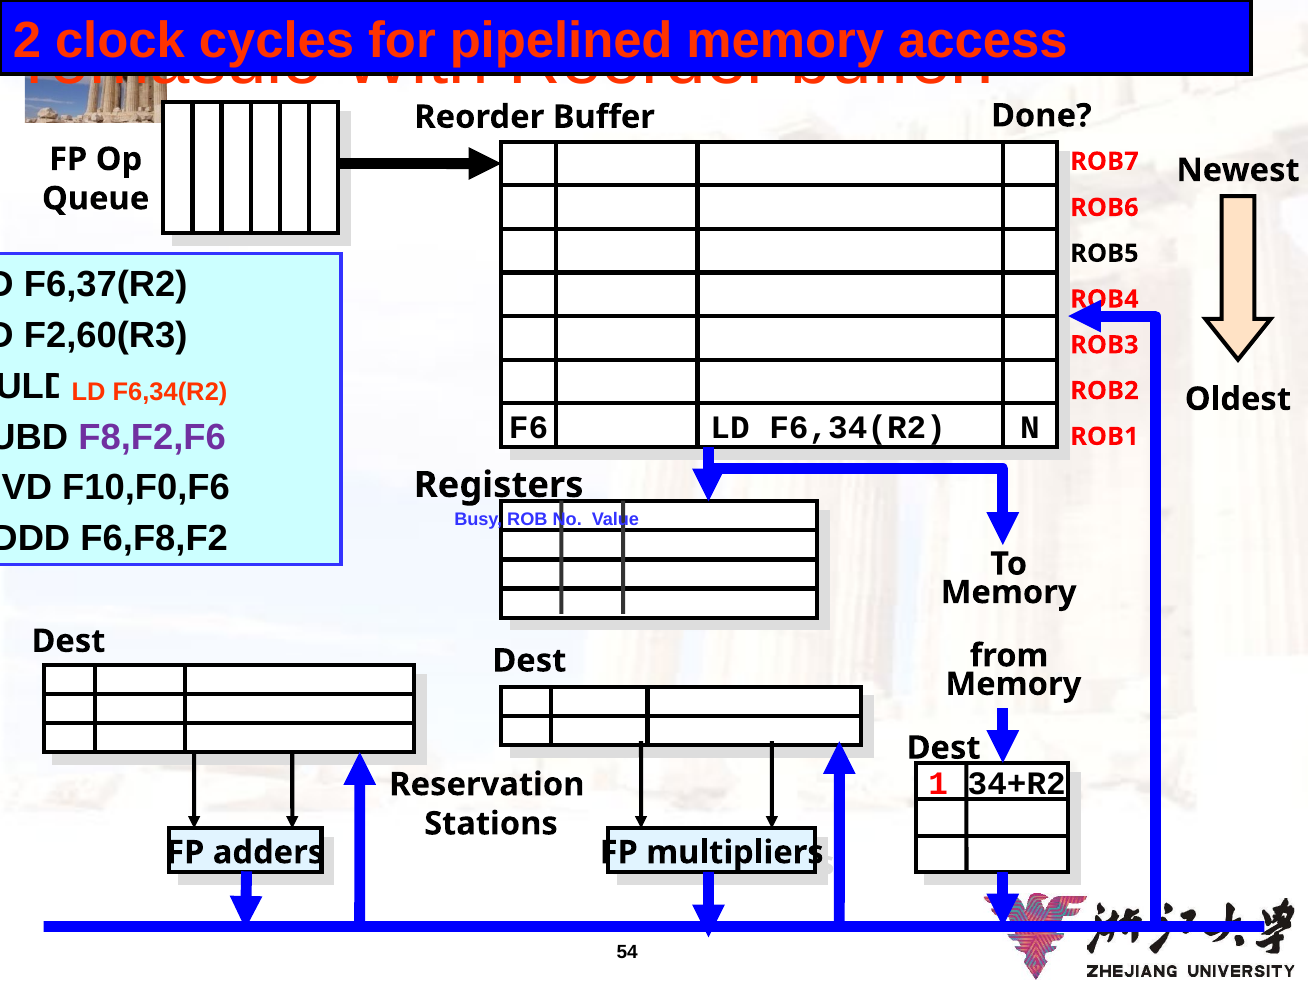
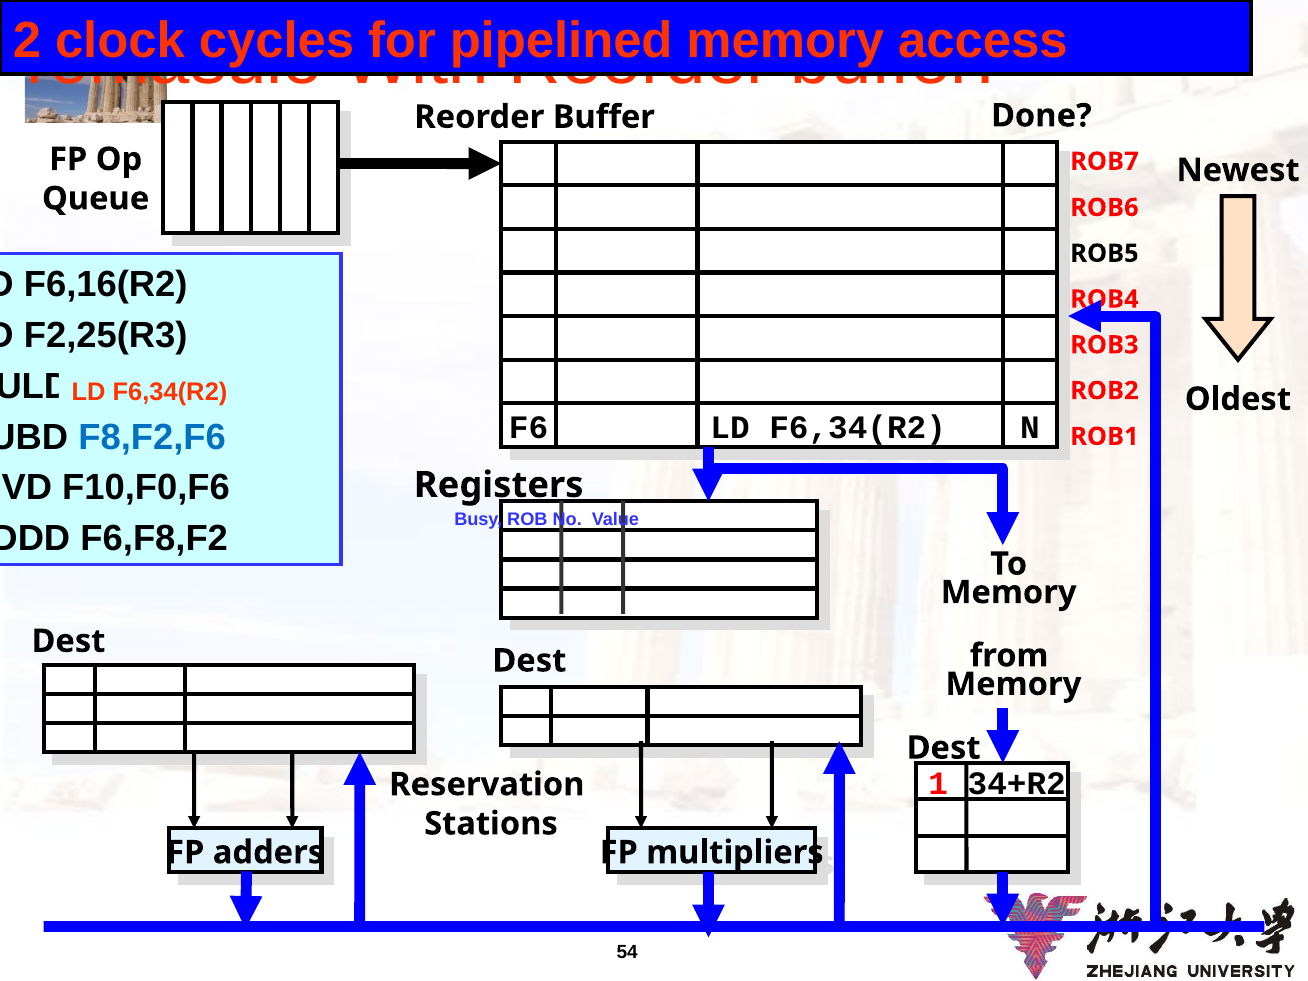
F6,37(R2: F6,37(R2 -> F6,16(R2
F2,60(R3: F2,60(R3 -> F2,25(R3
F8,F2,F6 colour: purple -> blue
